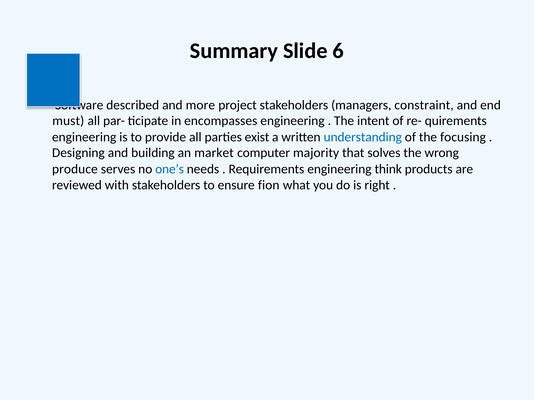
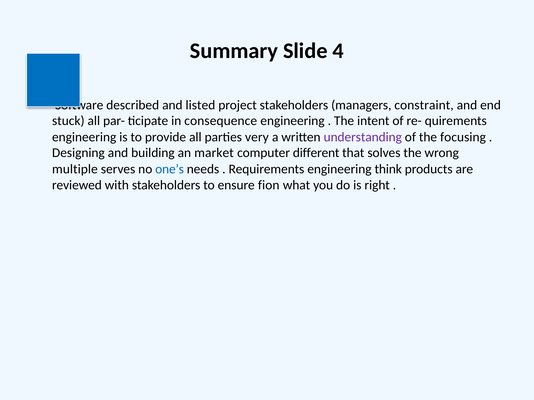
6: 6 -> 4
more: more -> listed
must: must -> stuck
encompasses: encompasses -> consequence
exist: exist -> very
understanding colour: blue -> purple
majority: majority -> different
produce: produce -> multiple
